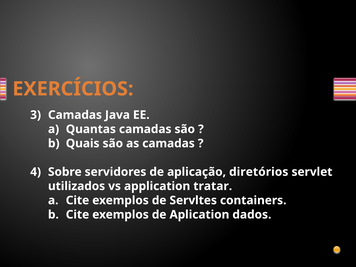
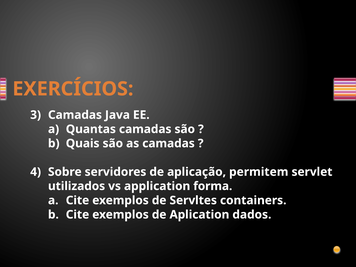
diretórios: diretórios -> permitem
tratar: tratar -> forma
